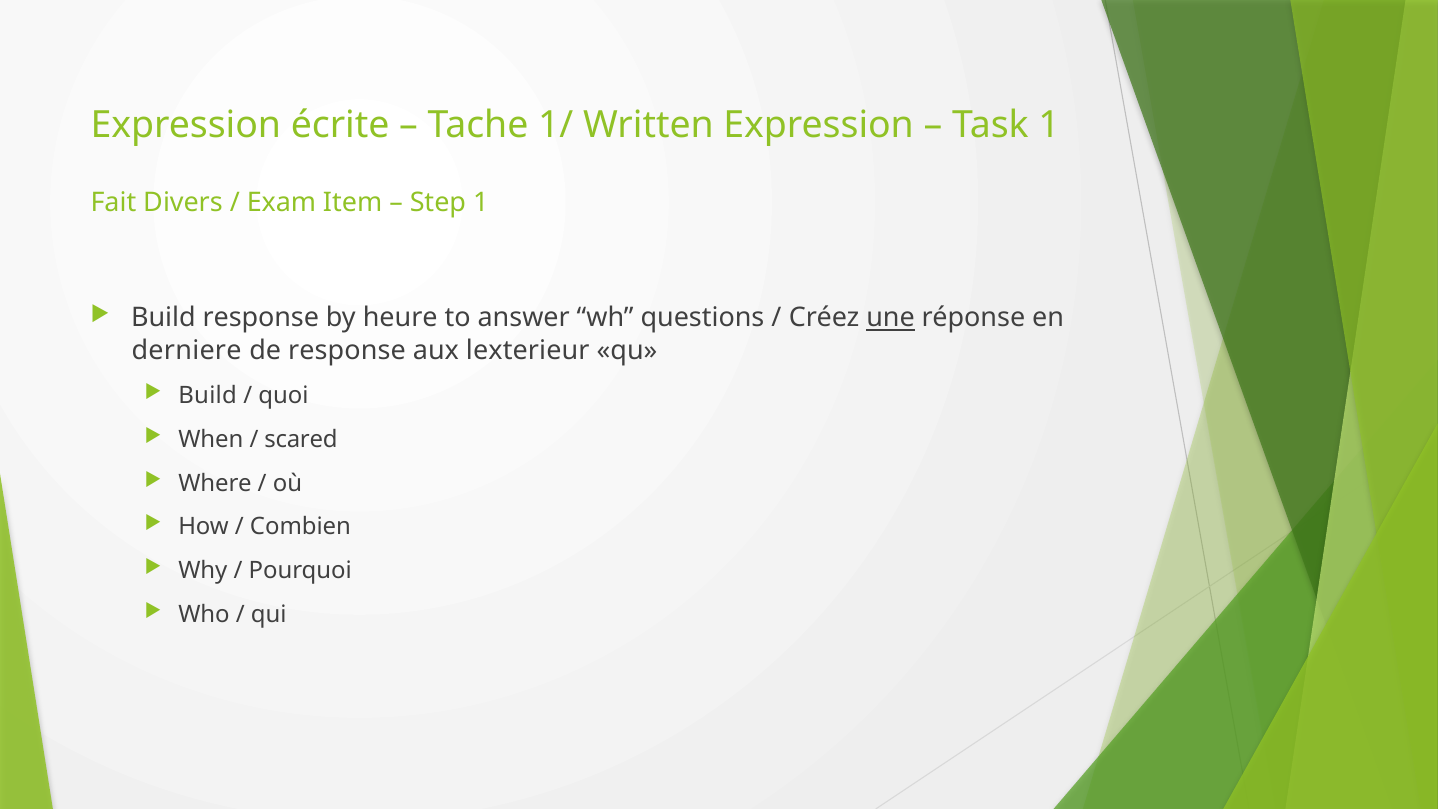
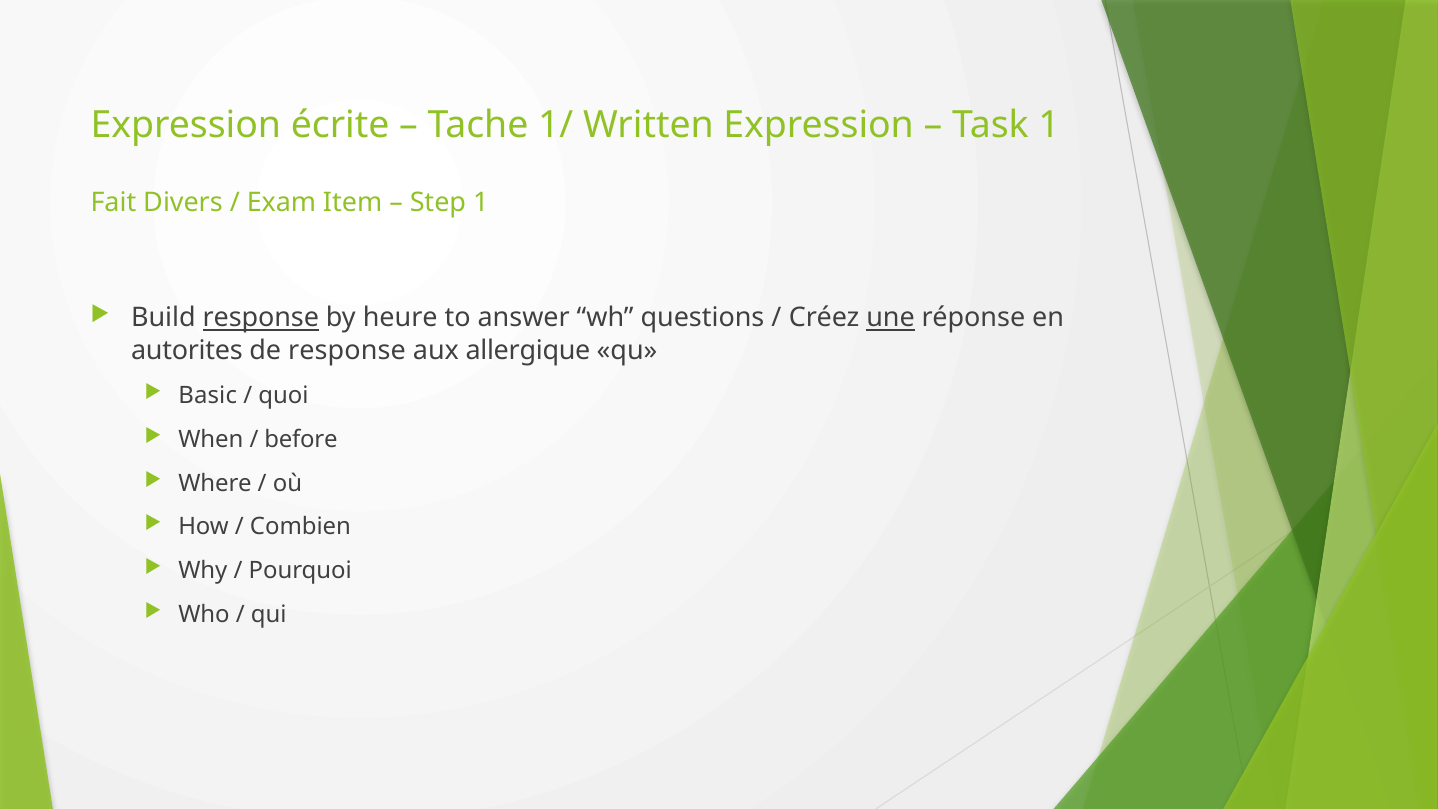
response at (261, 318) underline: none -> present
derniere: derniere -> autorites
lexterieur: lexterieur -> allergique
Build at (208, 396): Build -> Basic
scared: scared -> before
